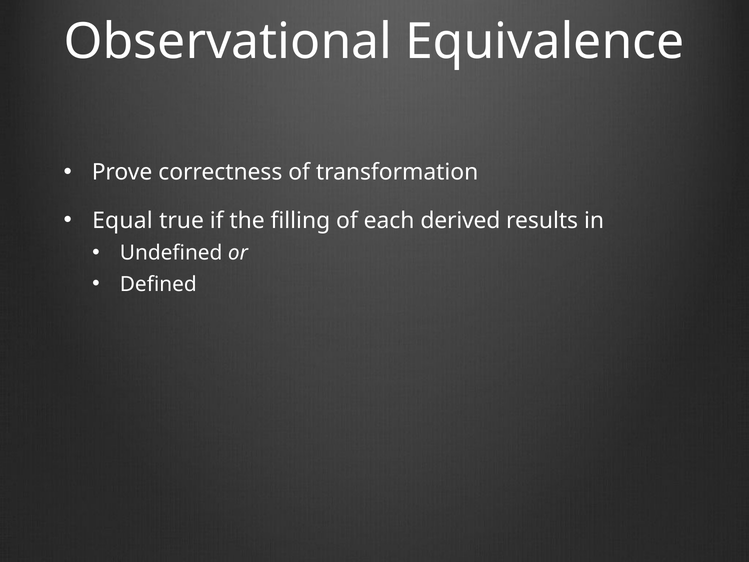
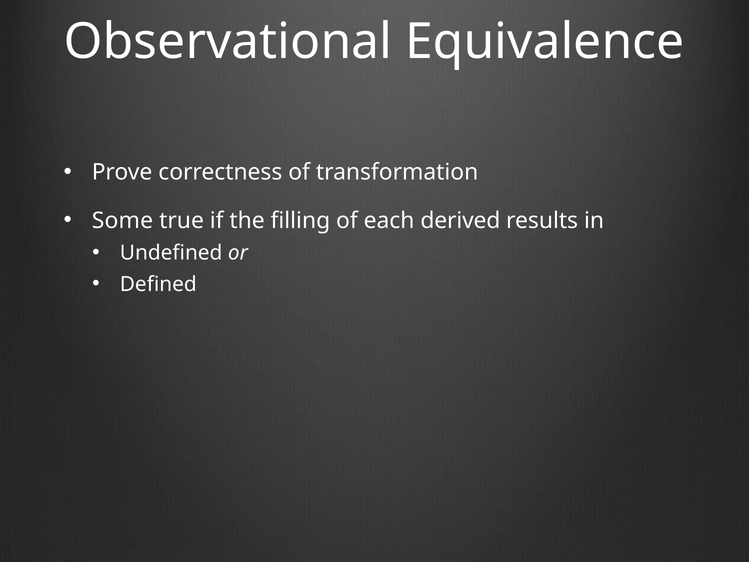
Equal: Equal -> Some
